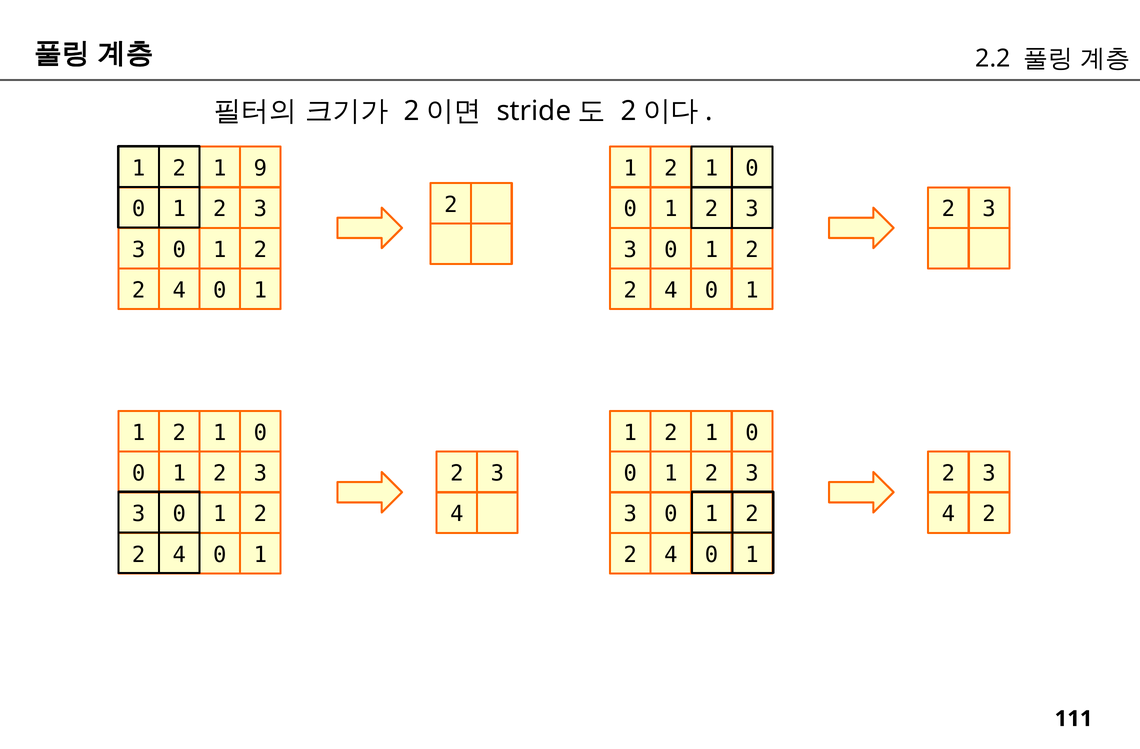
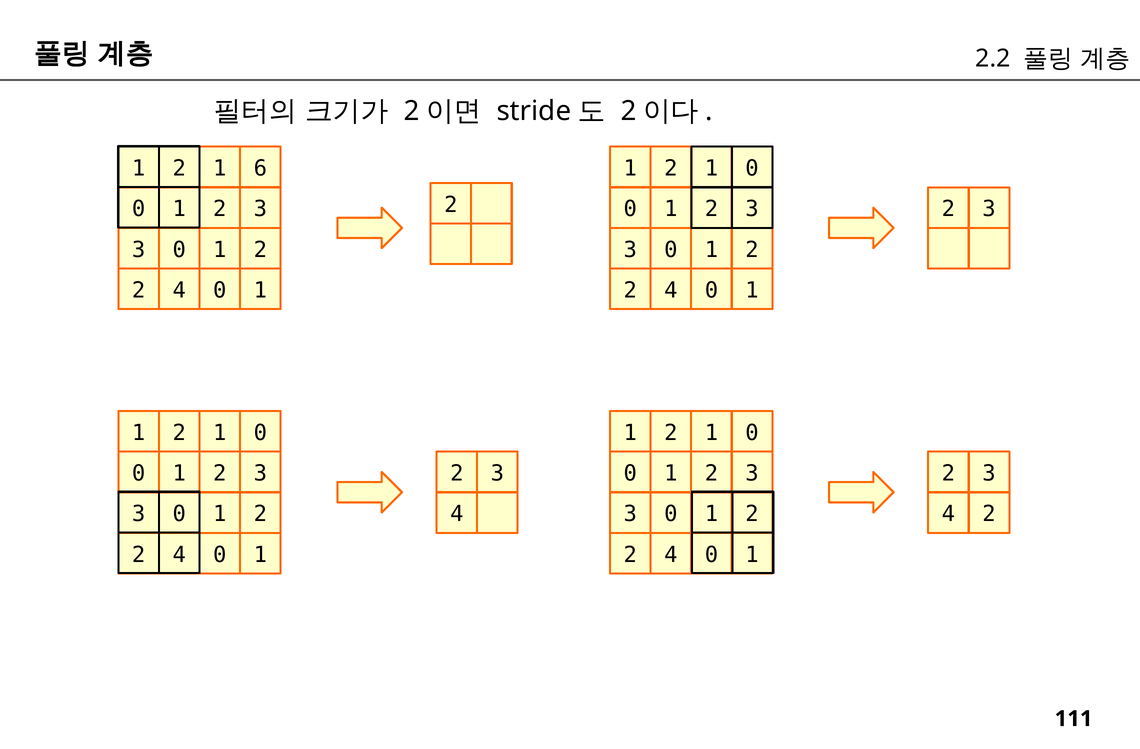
9: 9 -> 6
